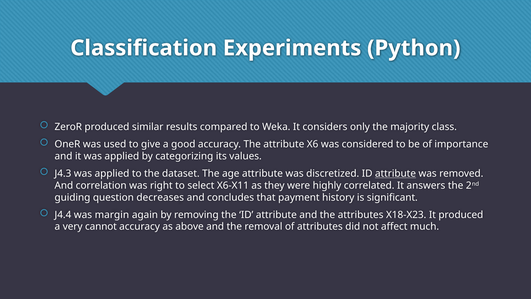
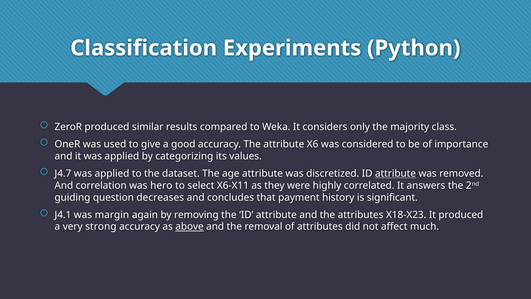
J4.3: J4.3 -> J4.7
right: right -> hero
J4.4: J4.4 -> J4.1
cannot: cannot -> strong
above underline: none -> present
